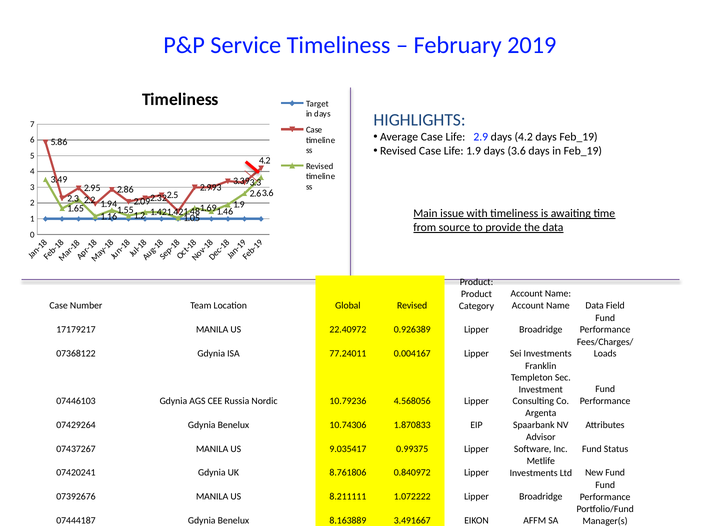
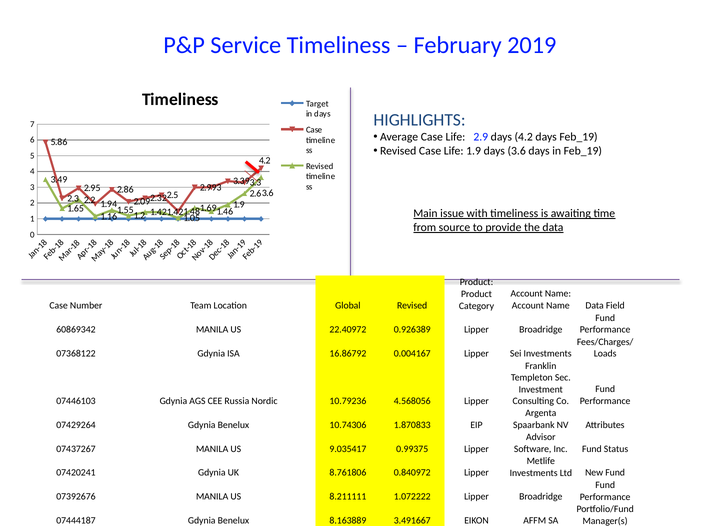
17179217: 17179217 -> 60869342
77.24011: 77.24011 -> 16.86792
